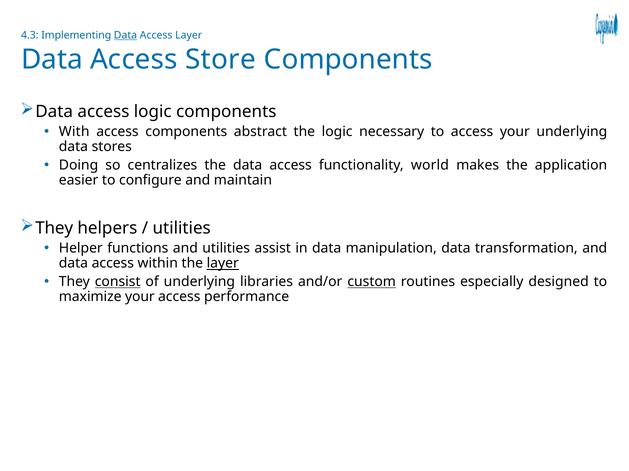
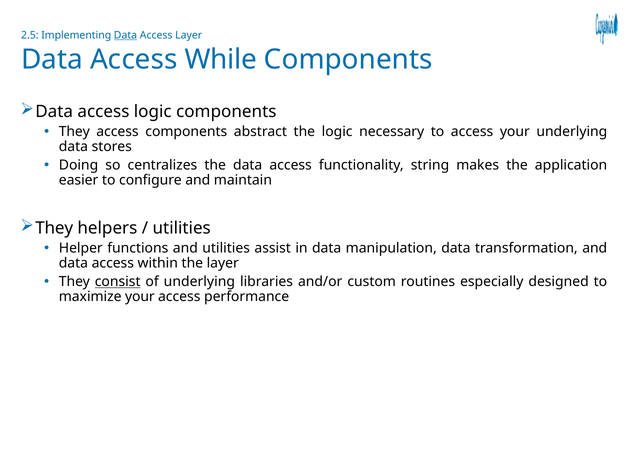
4.3: 4.3 -> 2.5
Store: Store -> While
With at (74, 132): With -> They
world: world -> string
layer at (223, 264) underline: present -> none
custom underline: present -> none
